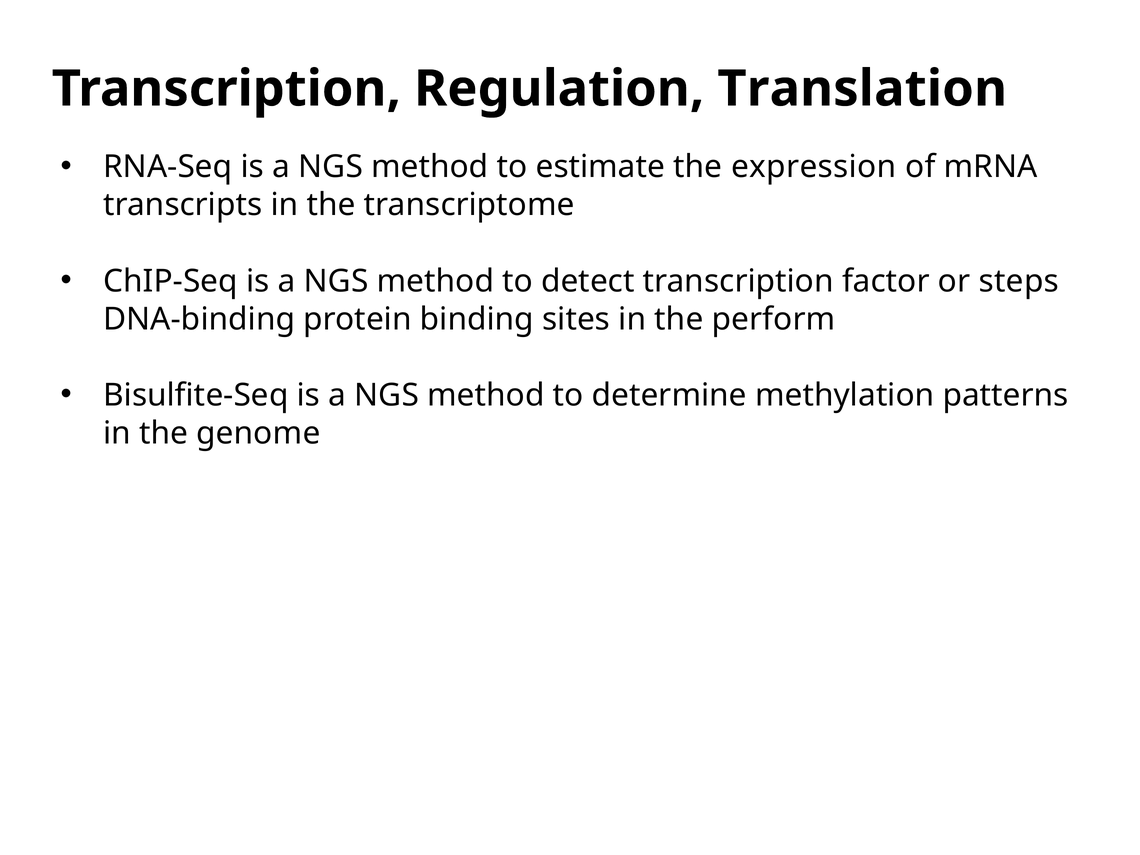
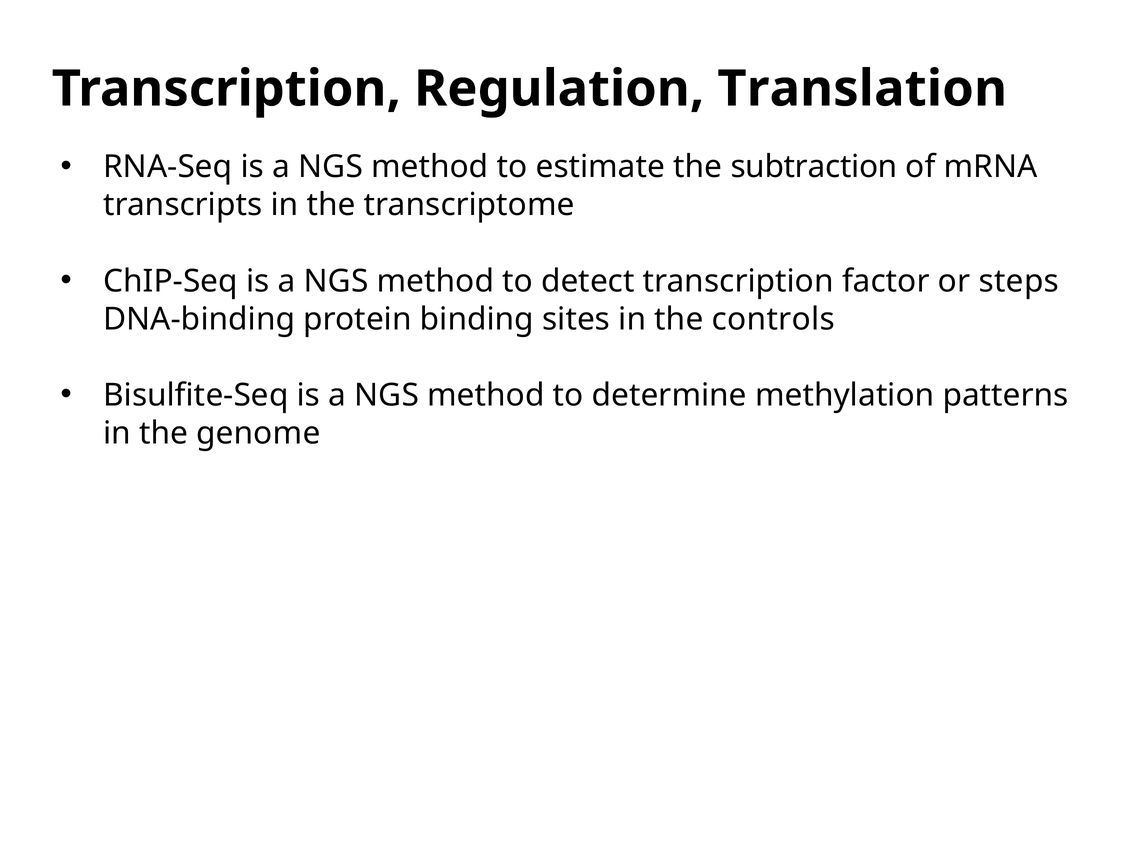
expression: expression -> subtraction
perform: perform -> controls
